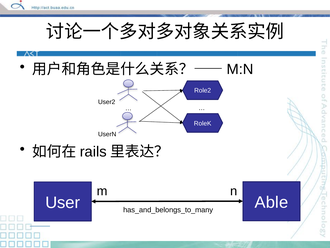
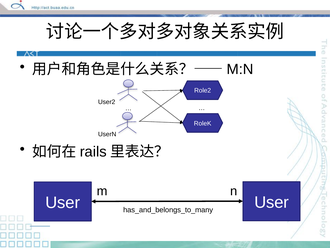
User Able: Able -> User
